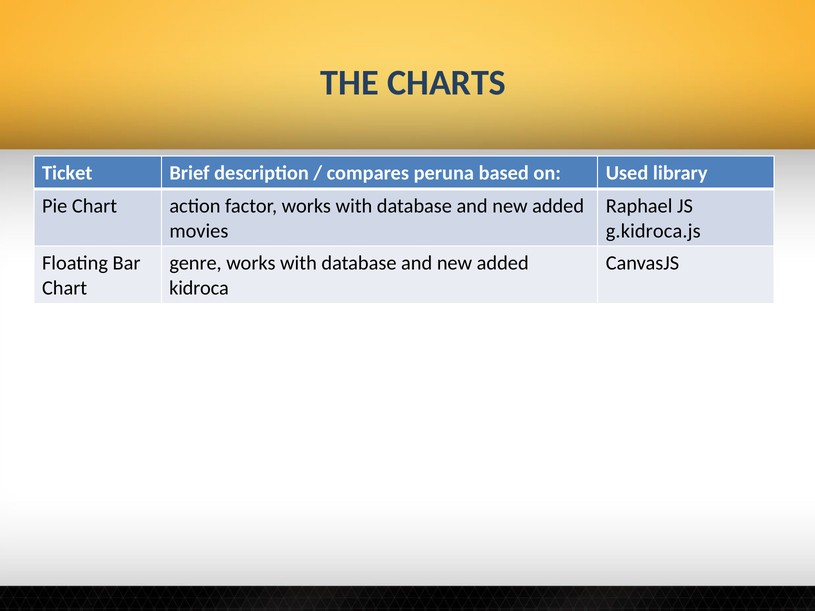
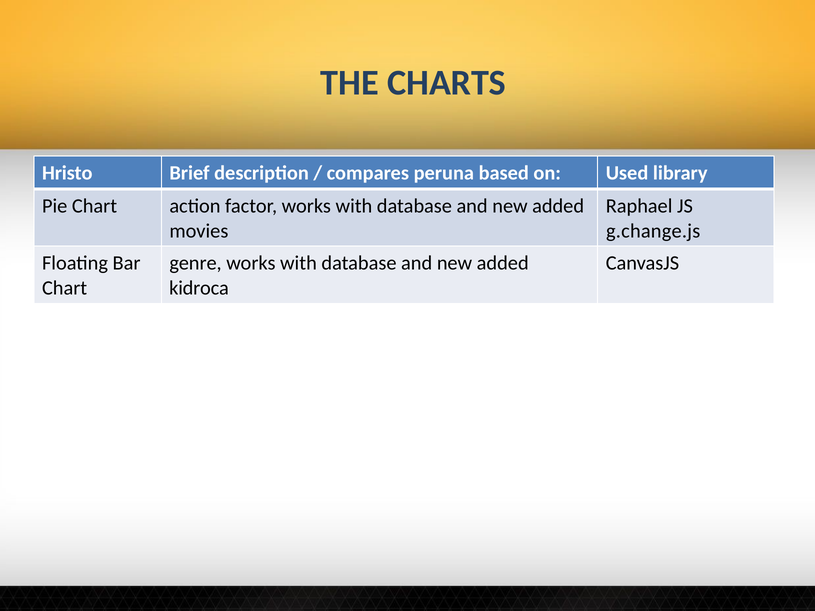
Ticket: Ticket -> Hristo
g.kidroca.js: g.kidroca.js -> g.change.js
